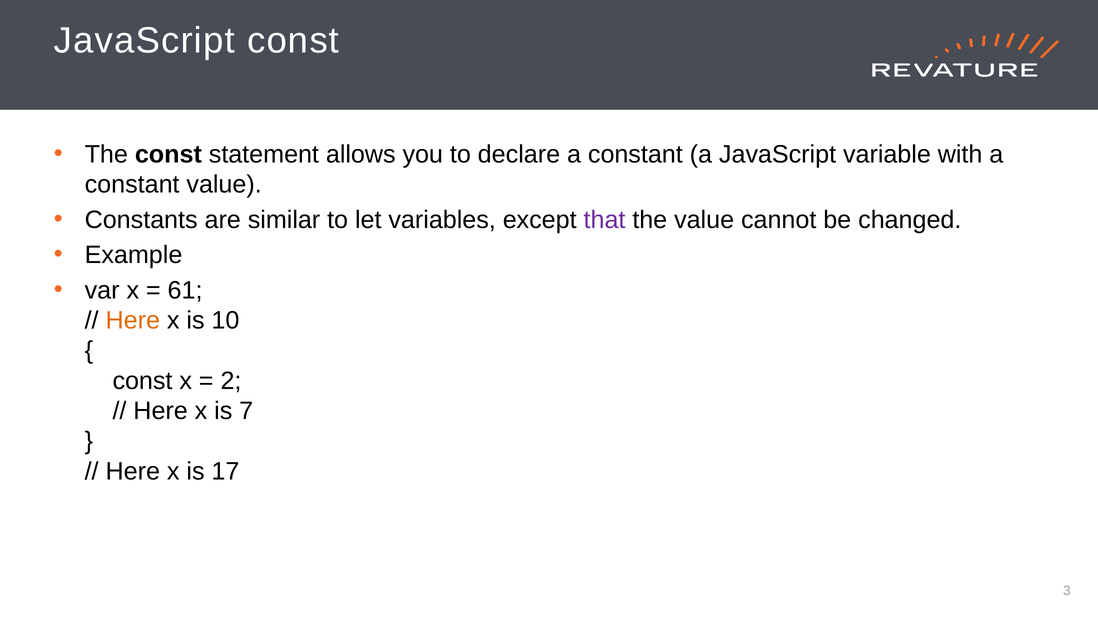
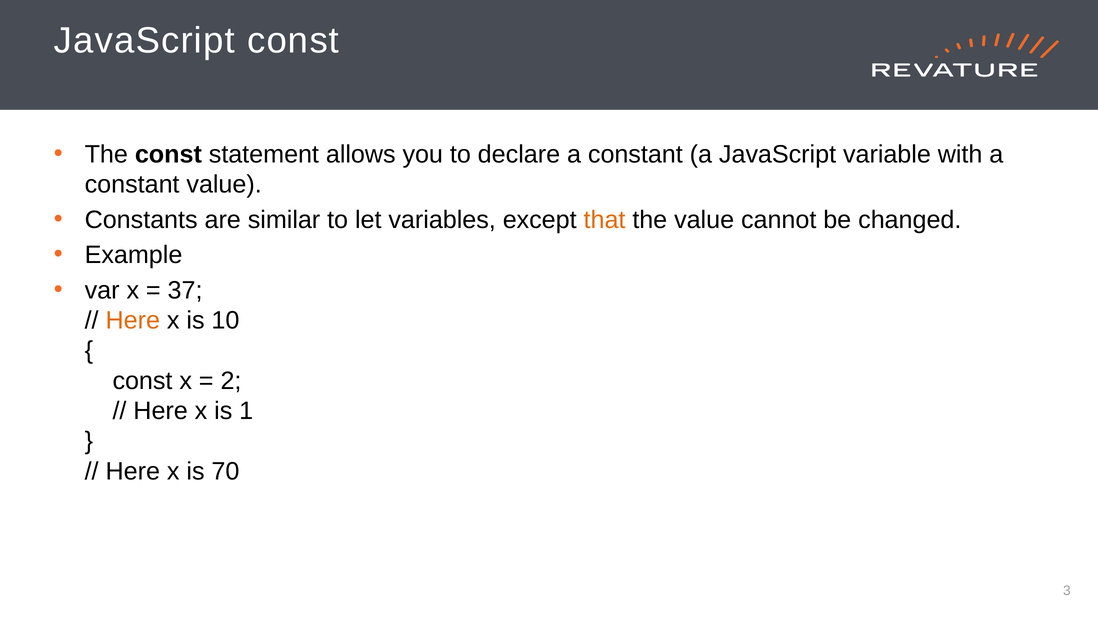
that colour: purple -> orange
61: 61 -> 37
7: 7 -> 1
17: 17 -> 70
